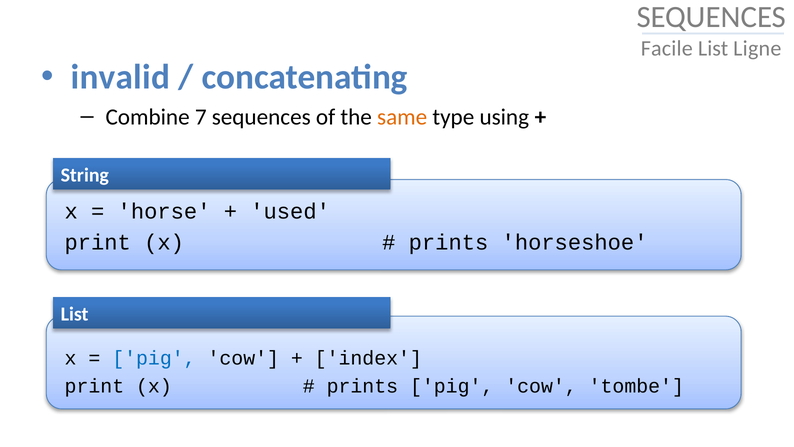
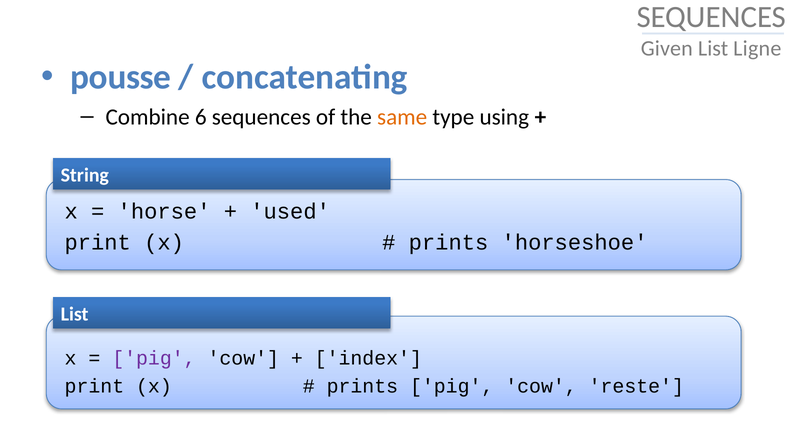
Facile: Facile -> Given
invalid: invalid -> pousse
7: 7 -> 6
pig at (154, 358) colour: blue -> purple
tombe: tombe -> reste
